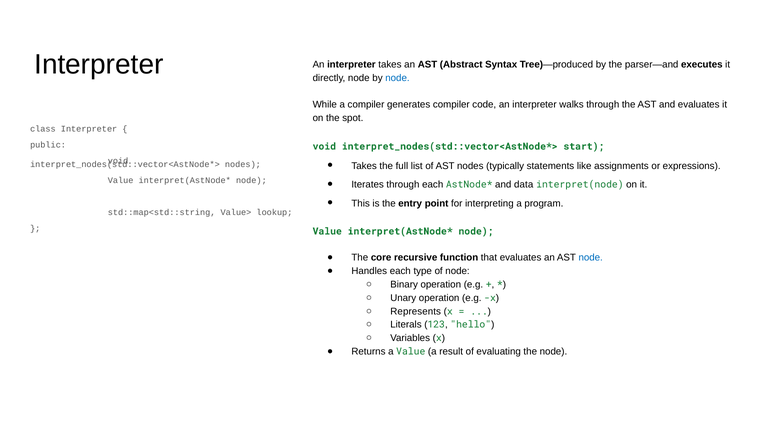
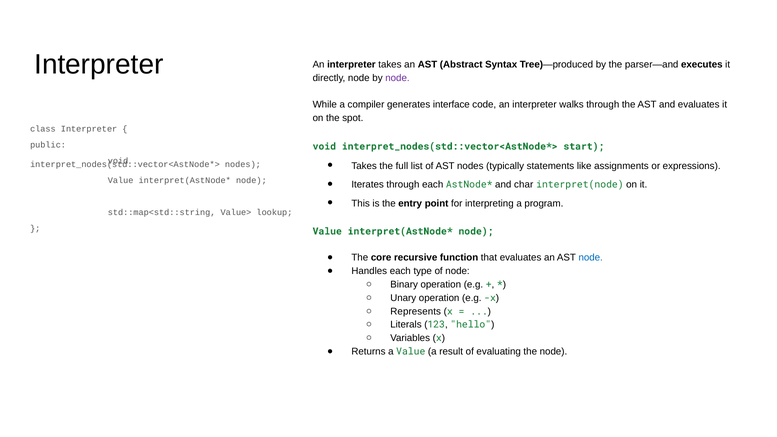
node at (397, 78) colour: blue -> purple
generates compiler: compiler -> interface
data: data -> char
